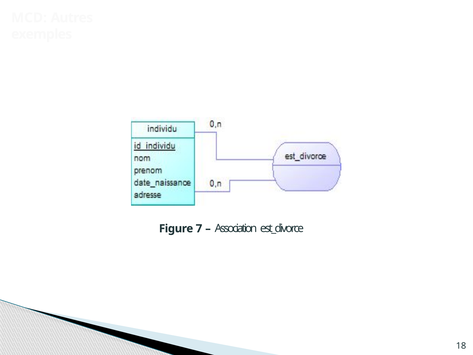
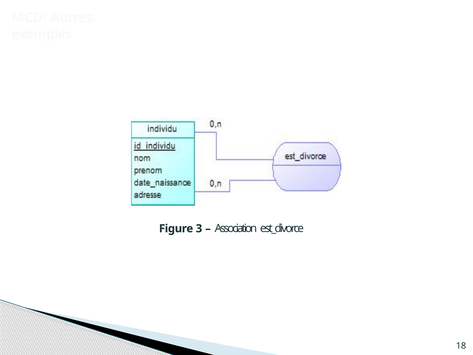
7: 7 -> 3
